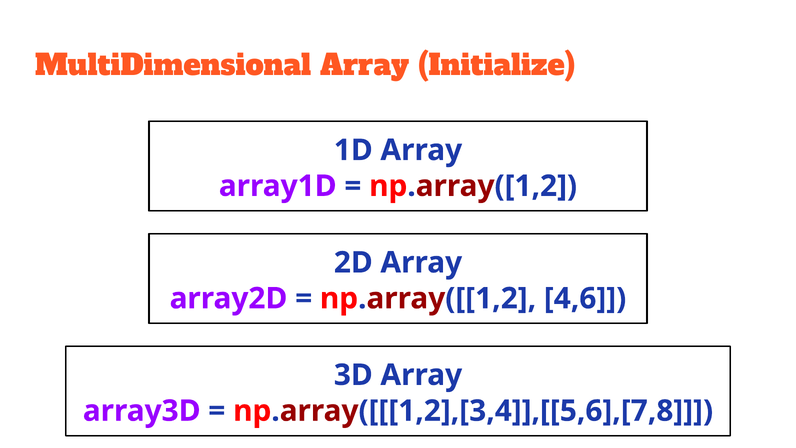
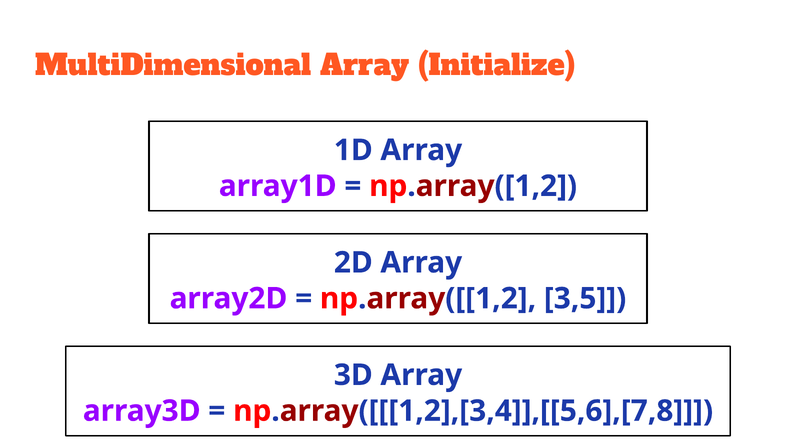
4,6: 4,6 -> 3,5
